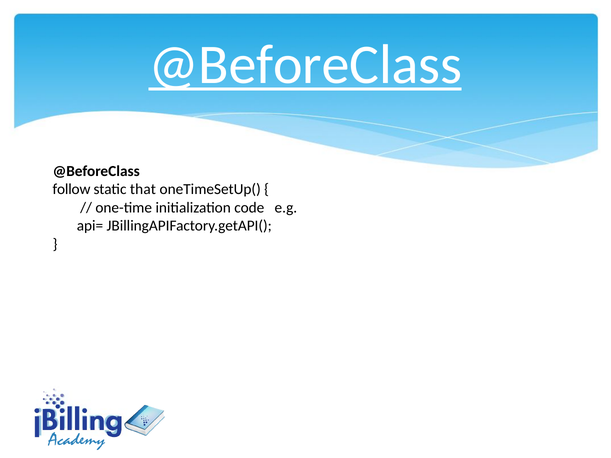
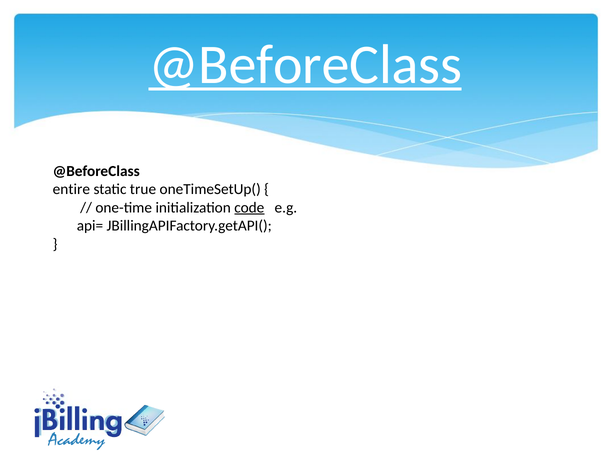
follow: follow -> entire
that: that -> true
code underline: none -> present
